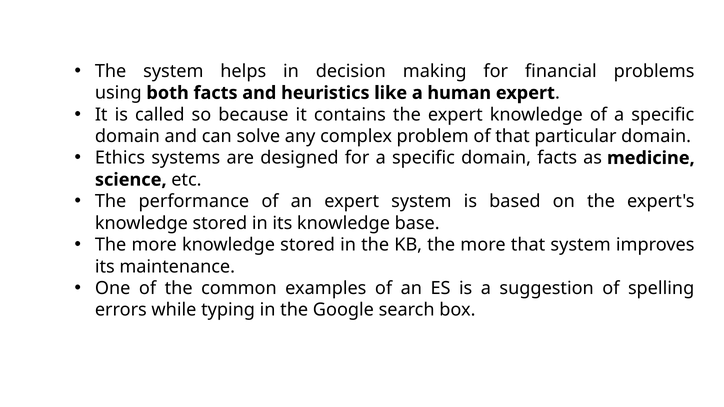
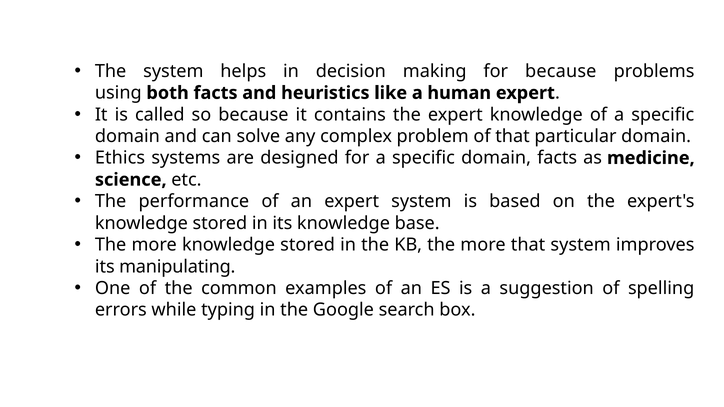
for financial: financial -> because
maintenance: maintenance -> manipulating
